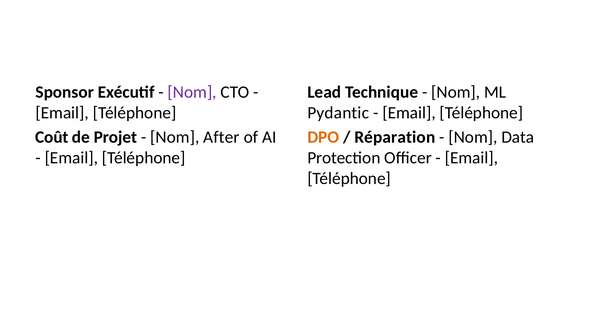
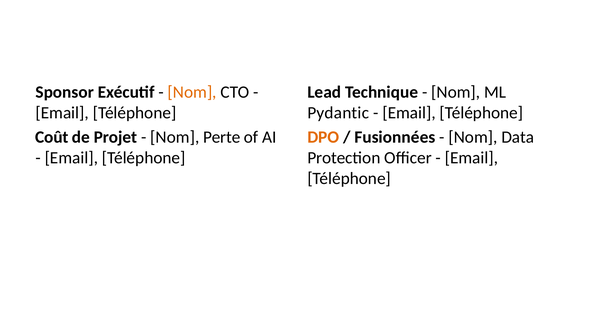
Nom at (192, 92) colour: purple -> orange
After: After -> Perte
Réparation: Réparation -> Fusionnées
